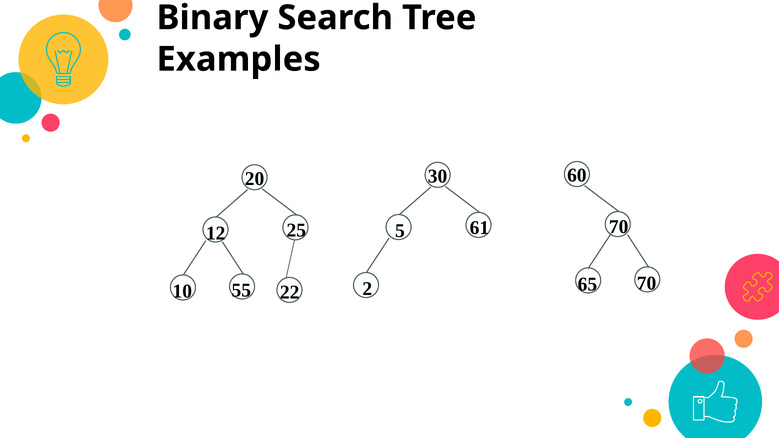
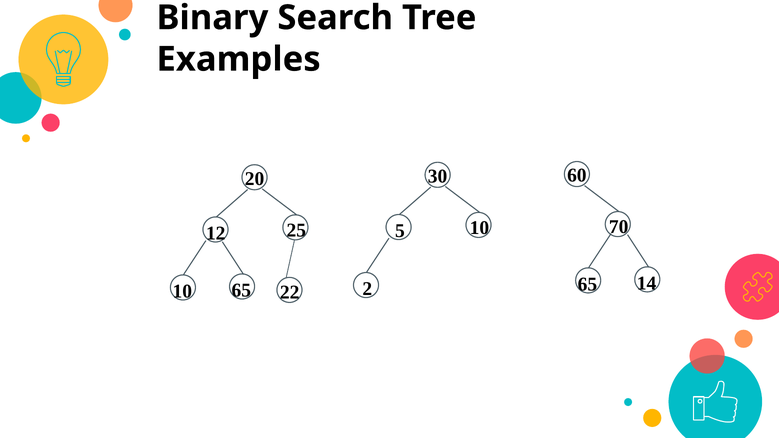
5 61: 61 -> 10
65 70: 70 -> 14
10 55: 55 -> 65
